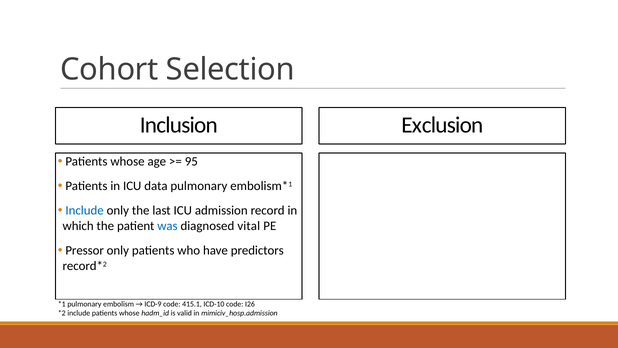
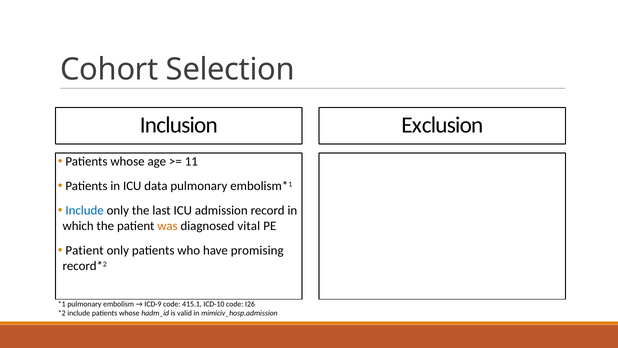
95: 95 -> 11
was colour: blue -> orange
Pressor at (85, 250): Pressor -> Patient
predictors: predictors -> promising
